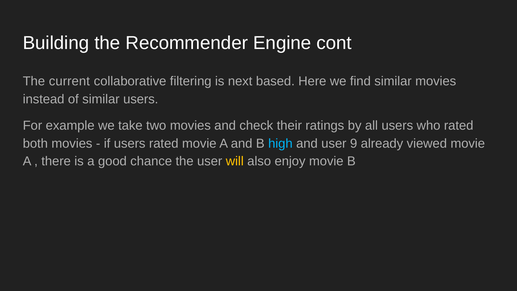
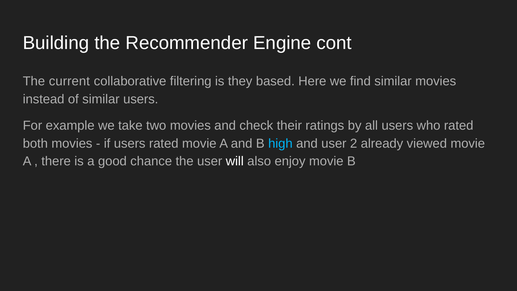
next: next -> they
9: 9 -> 2
will colour: yellow -> white
